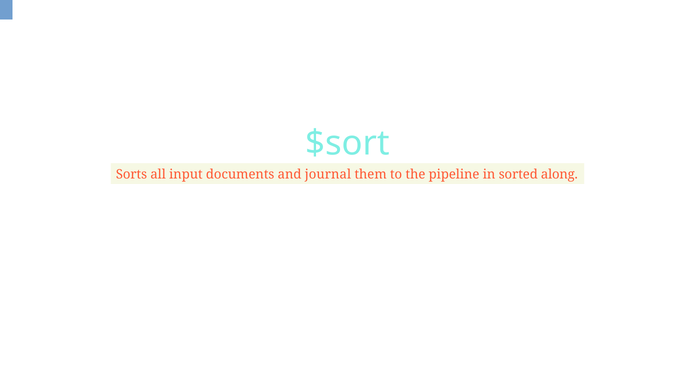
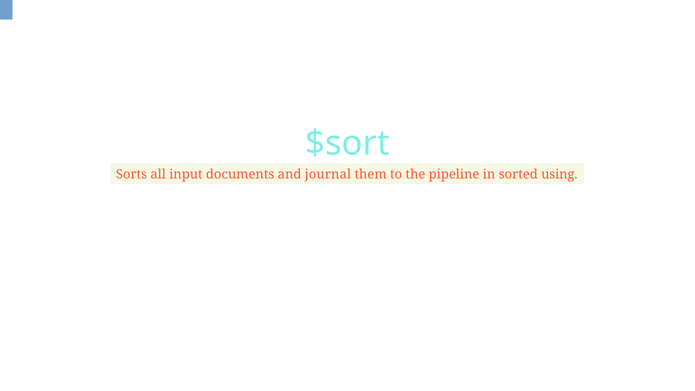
along: along -> using
